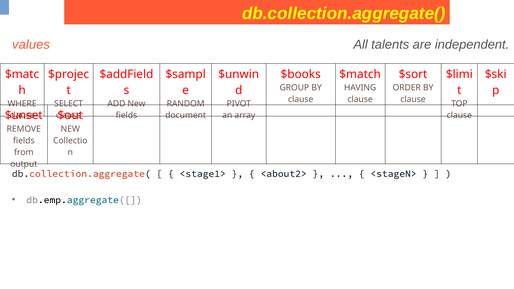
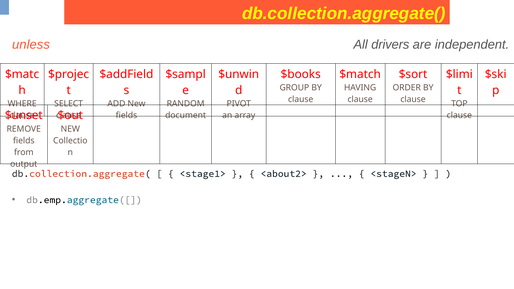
values: values -> unless
talents: talents -> drivers
